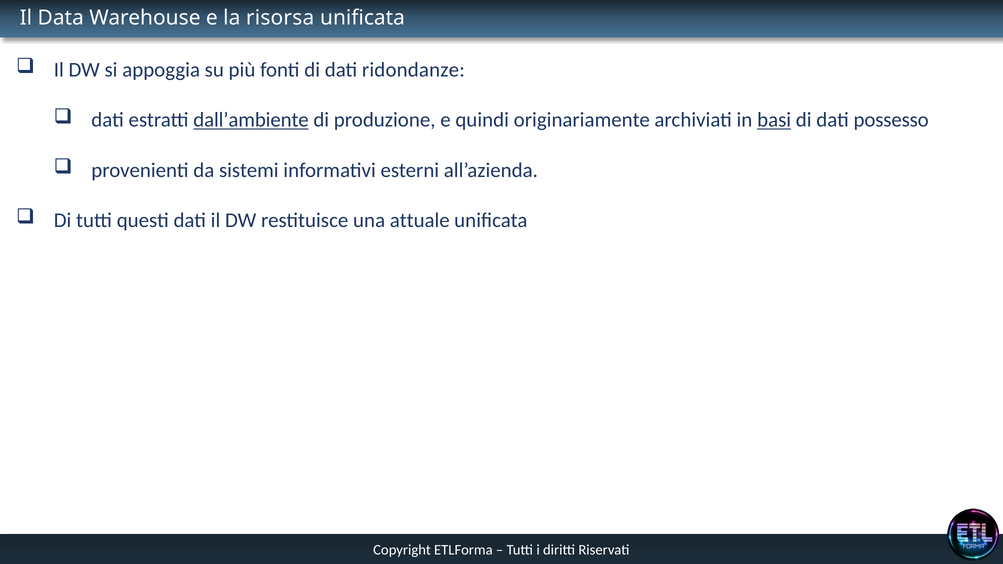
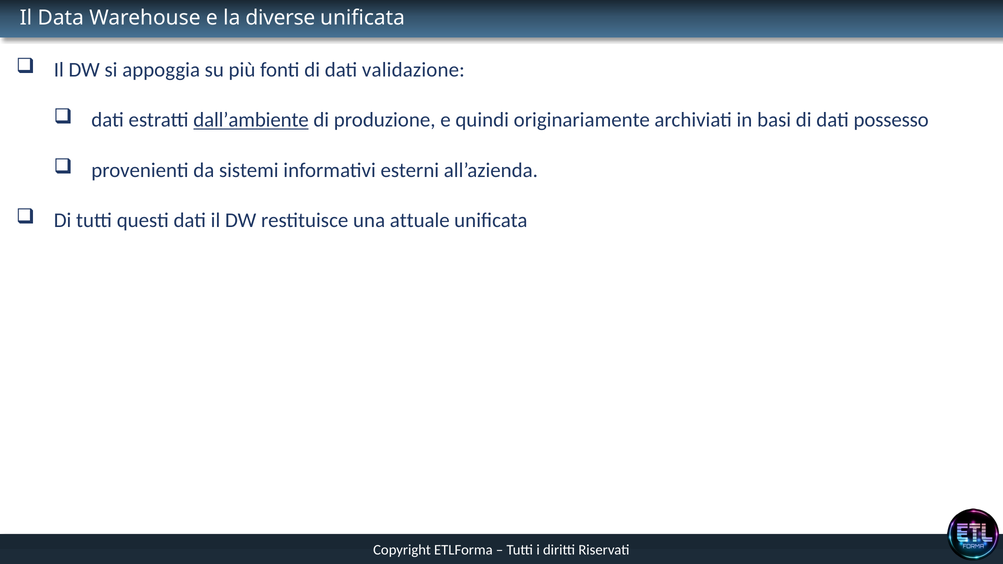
risorsa: risorsa -> diverse
ridondanze: ridondanze -> validazione
basi underline: present -> none
